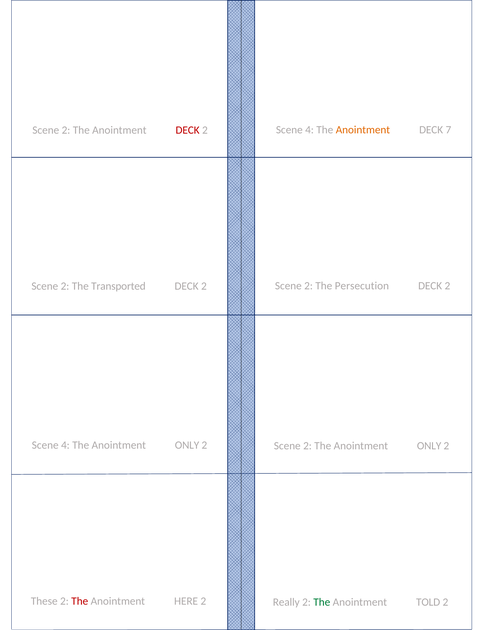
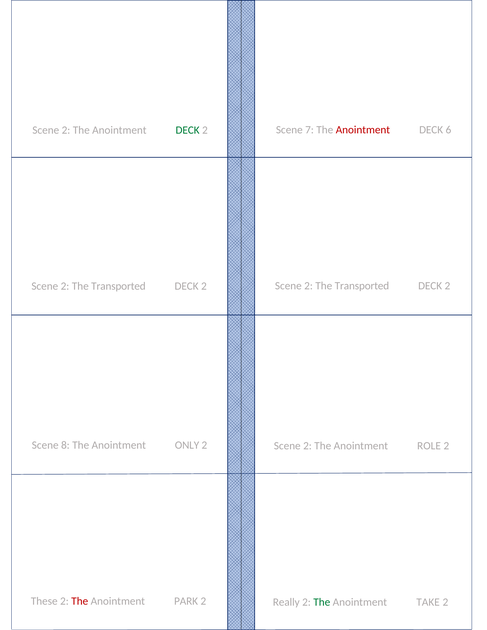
4 at (310, 130): 4 -> 7
Anointment at (363, 130) colour: orange -> red
7: 7 -> 6
DECK at (188, 130) colour: red -> green
Persecution at (362, 286): Persecution -> Transported
4 at (65, 445): 4 -> 8
2 The Anointment ONLY: ONLY -> ROLE
HERE: HERE -> PARK
TOLD: TOLD -> TAKE
